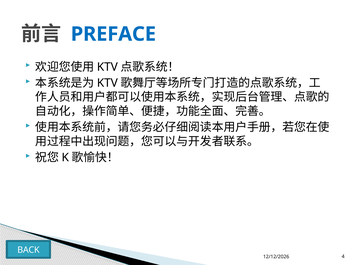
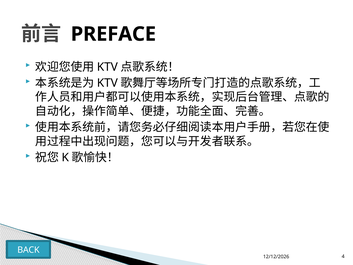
PREFACE colour: blue -> black
